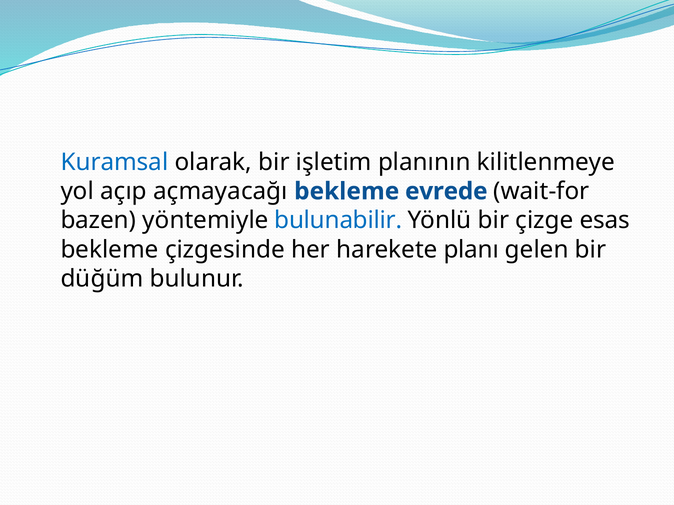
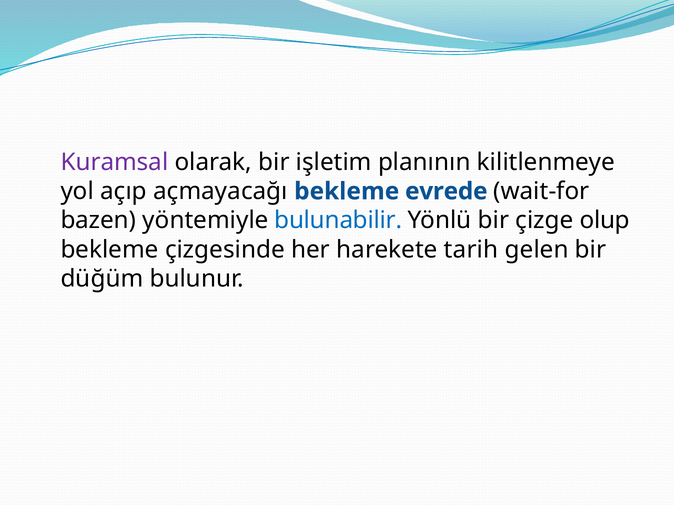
Kuramsal colour: blue -> purple
esas: esas -> olup
planı: planı -> tarih
